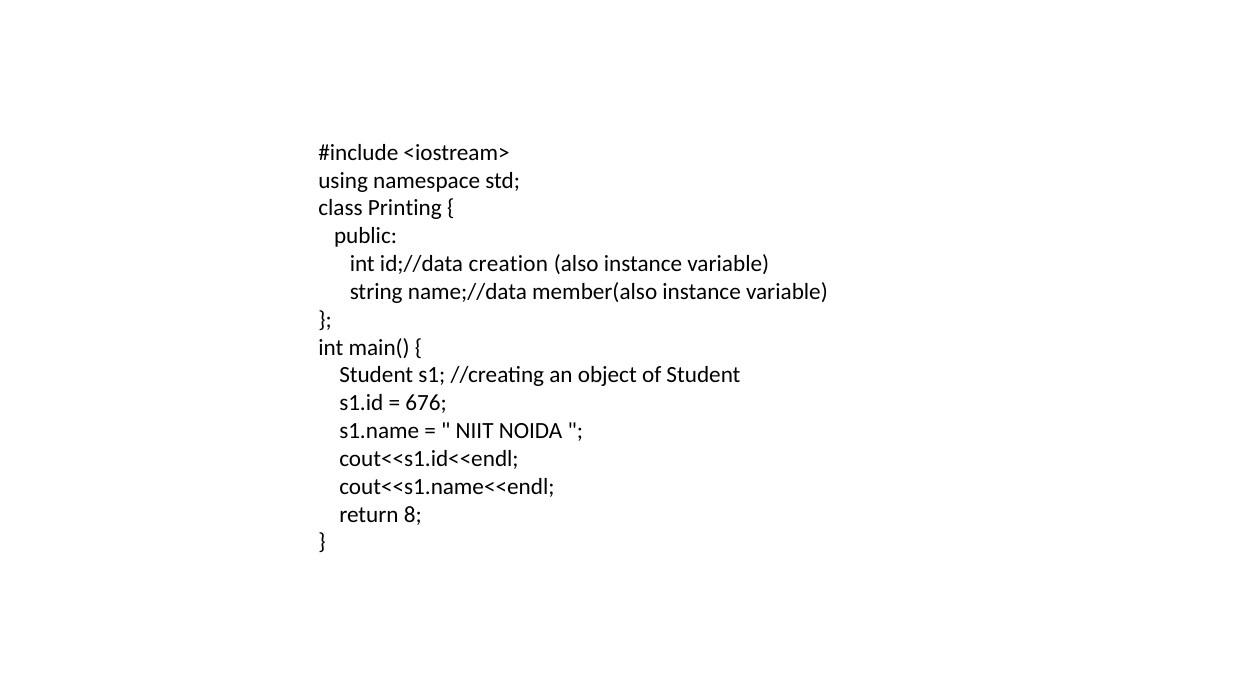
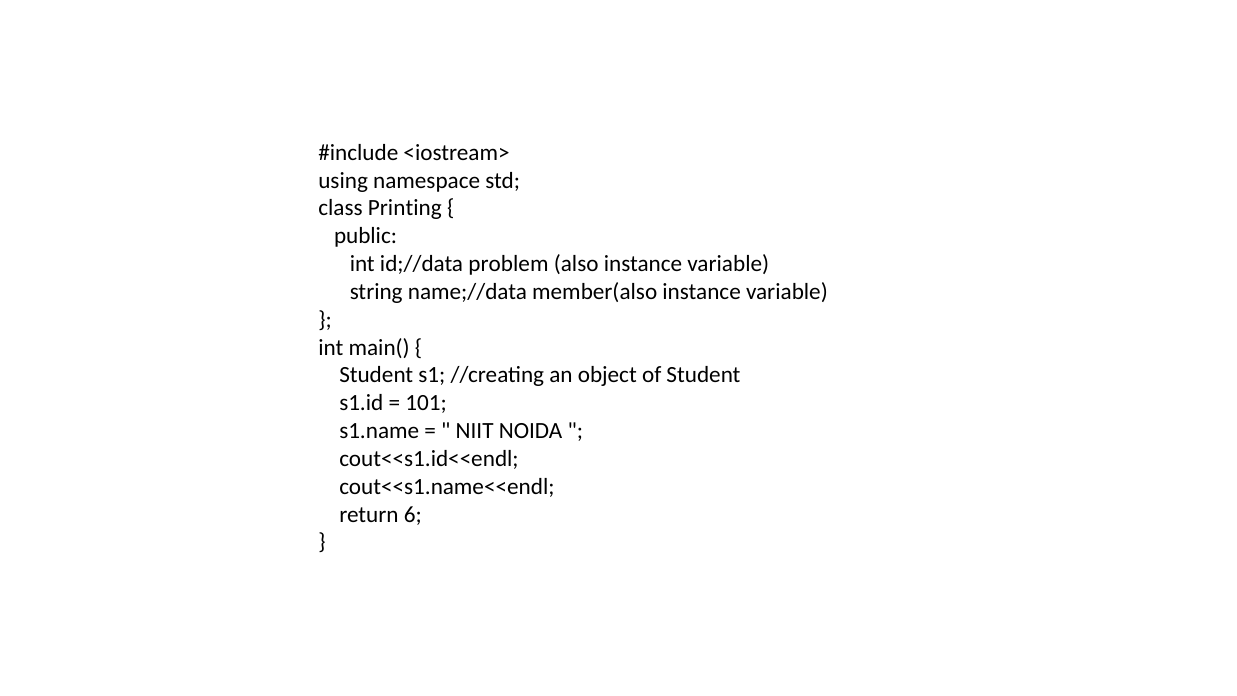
creation: creation -> problem
676: 676 -> 101
8: 8 -> 6
